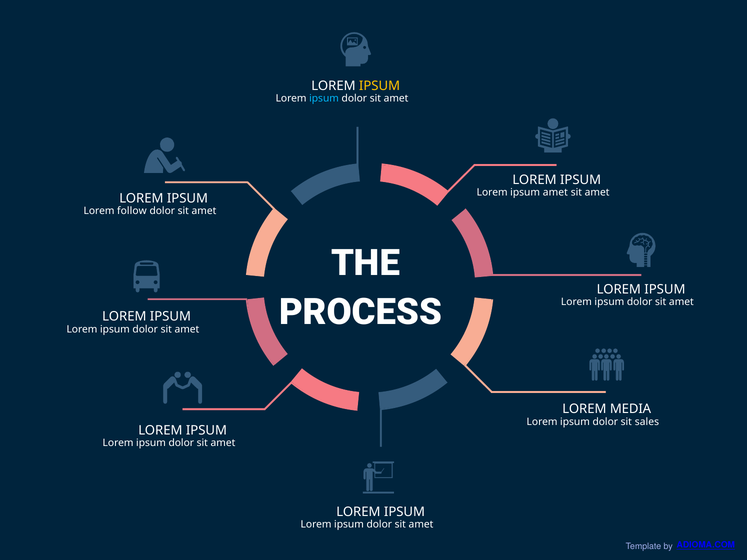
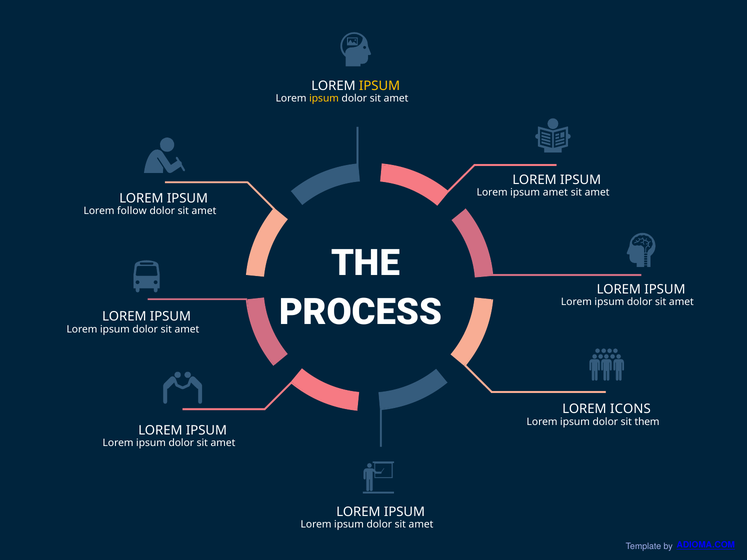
ipsum at (324, 99) colour: light blue -> yellow
MEDIA: MEDIA -> ICONS
sales: sales -> them
